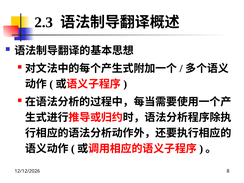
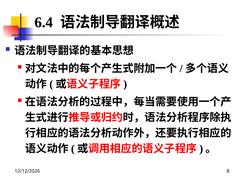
2.3: 2.3 -> 6.4
